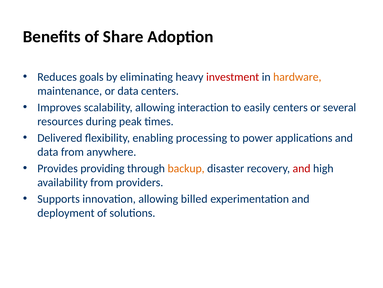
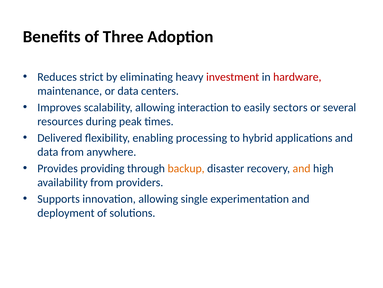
Share: Share -> Three
goals: goals -> strict
hardware colour: orange -> red
easily centers: centers -> sectors
power: power -> hybrid
and at (302, 168) colour: red -> orange
billed: billed -> single
